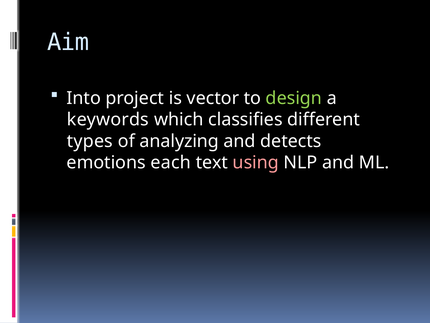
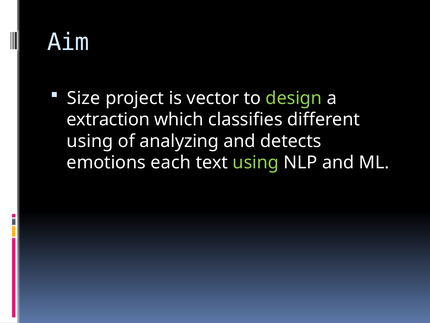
Into: Into -> Size
keywords: keywords -> extraction
types at (90, 141): types -> using
using at (256, 162) colour: pink -> light green
